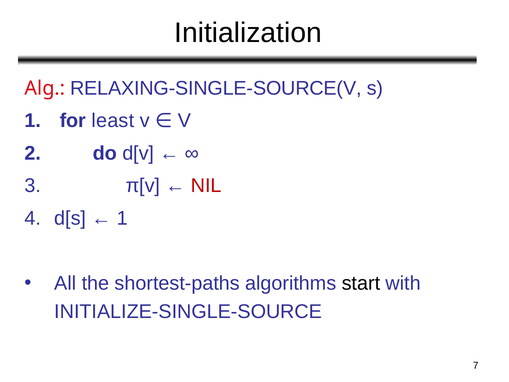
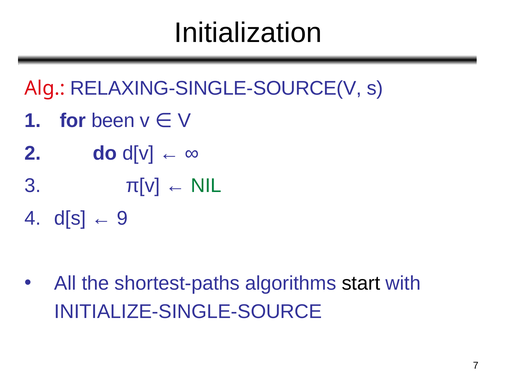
least: least -> been
NIL colour: red -> green
1 at (122, 218): 1 -> 9
